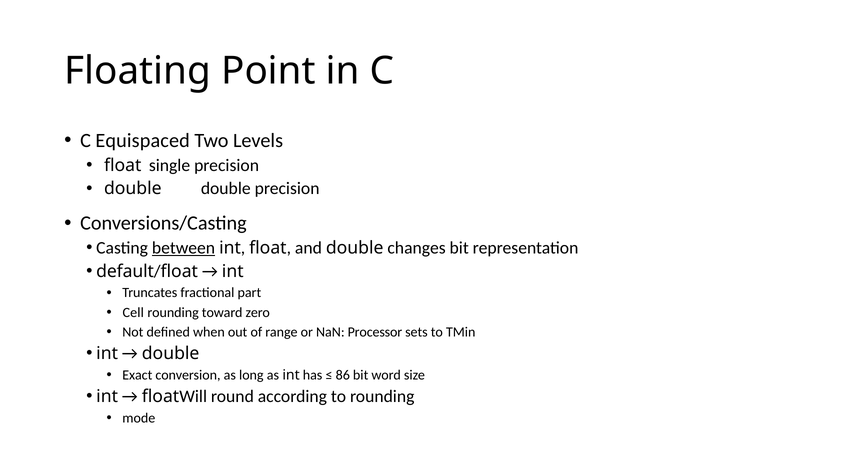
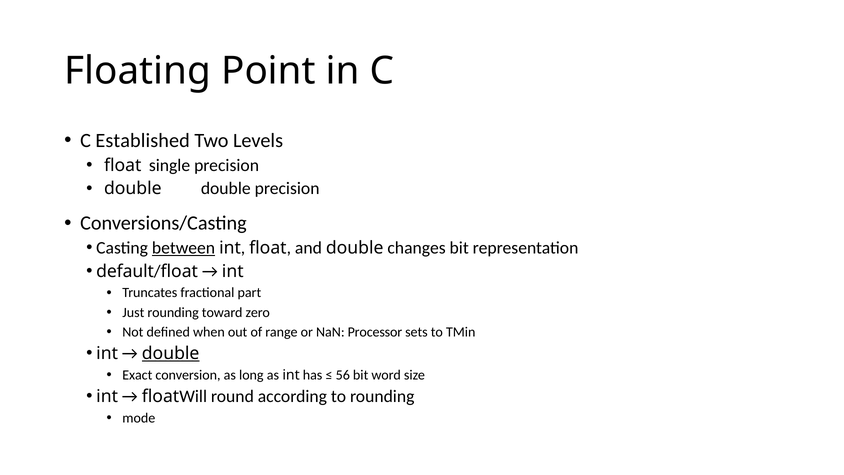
Equispaced: Equispaced -> Established
Cell: Cell -> Just
double at (171, 353) underline: none -> present
86: 86 -> 56
